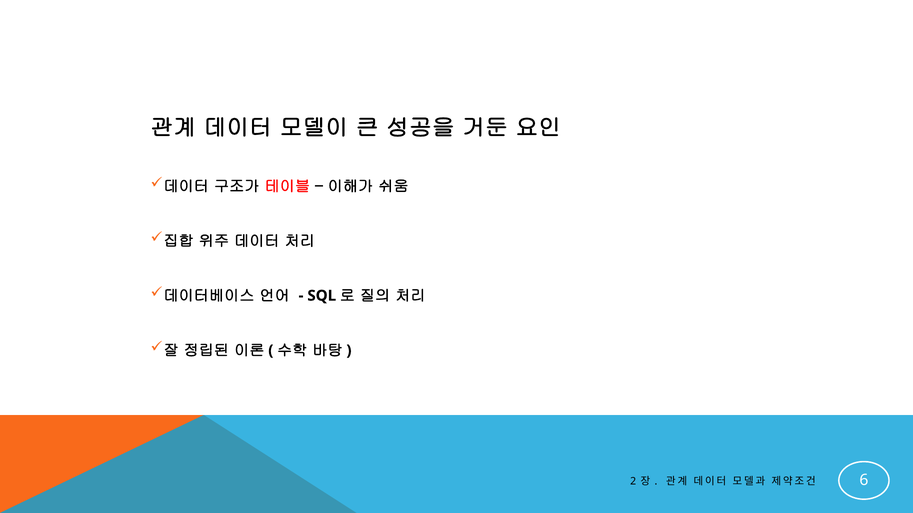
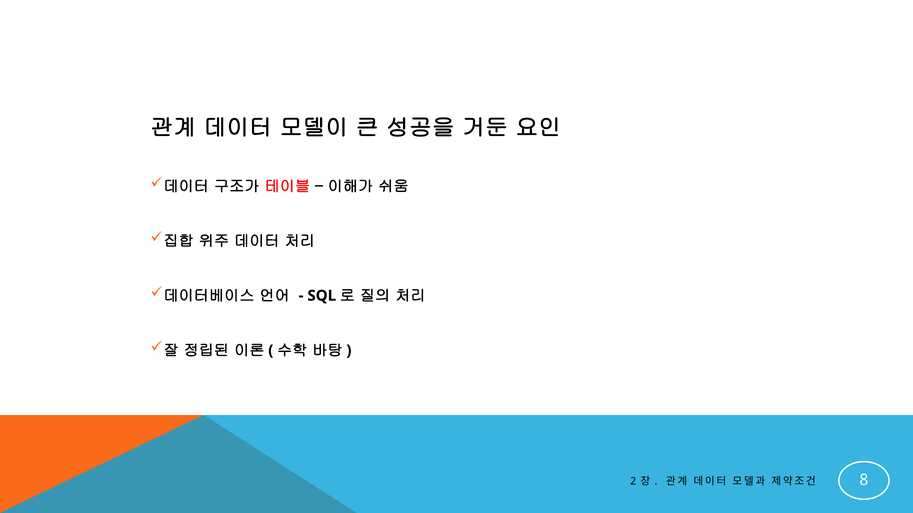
6: 6 -> 8
